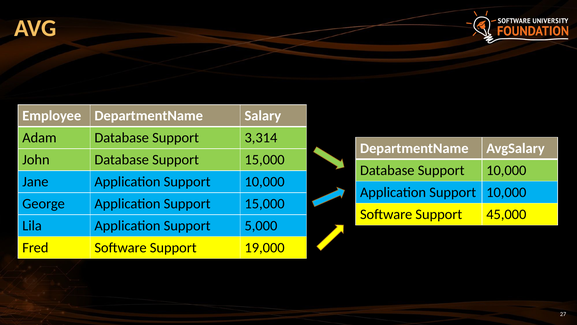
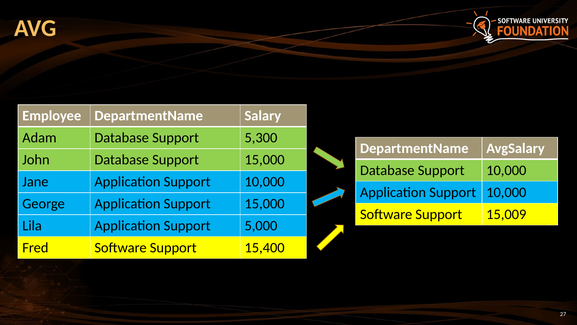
3,314: 3,314 -> 5,300
45,000: 45,000 -> 15,009
19,000: 19,000 -> 15,400
